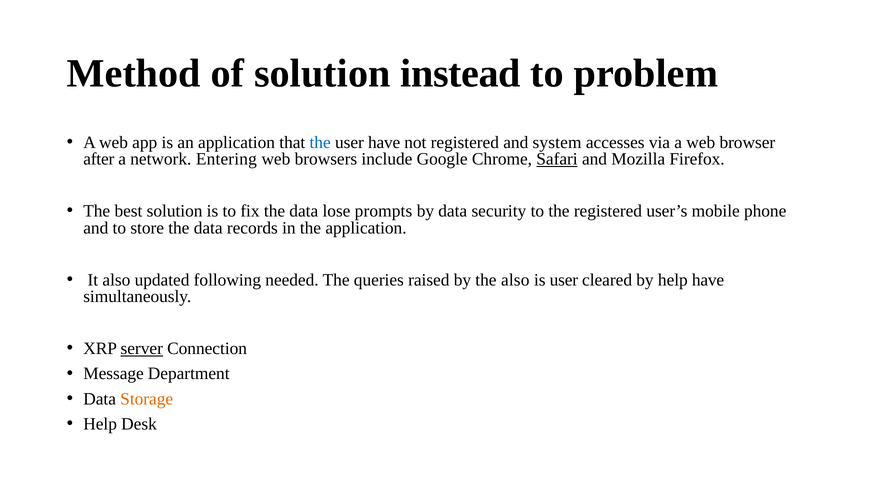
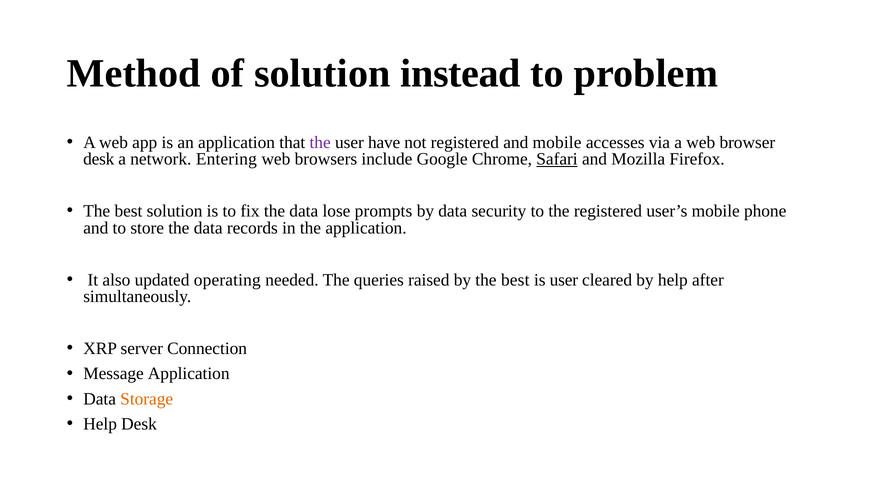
the at (320, 142) colour: blue -> purple
and system: system -> mobile
after at (99, 159): after -> desk
following: following -> operating
by the also: also -> best
help have: have -> after
server underline: present -> none
Message Department: Department -> Application
